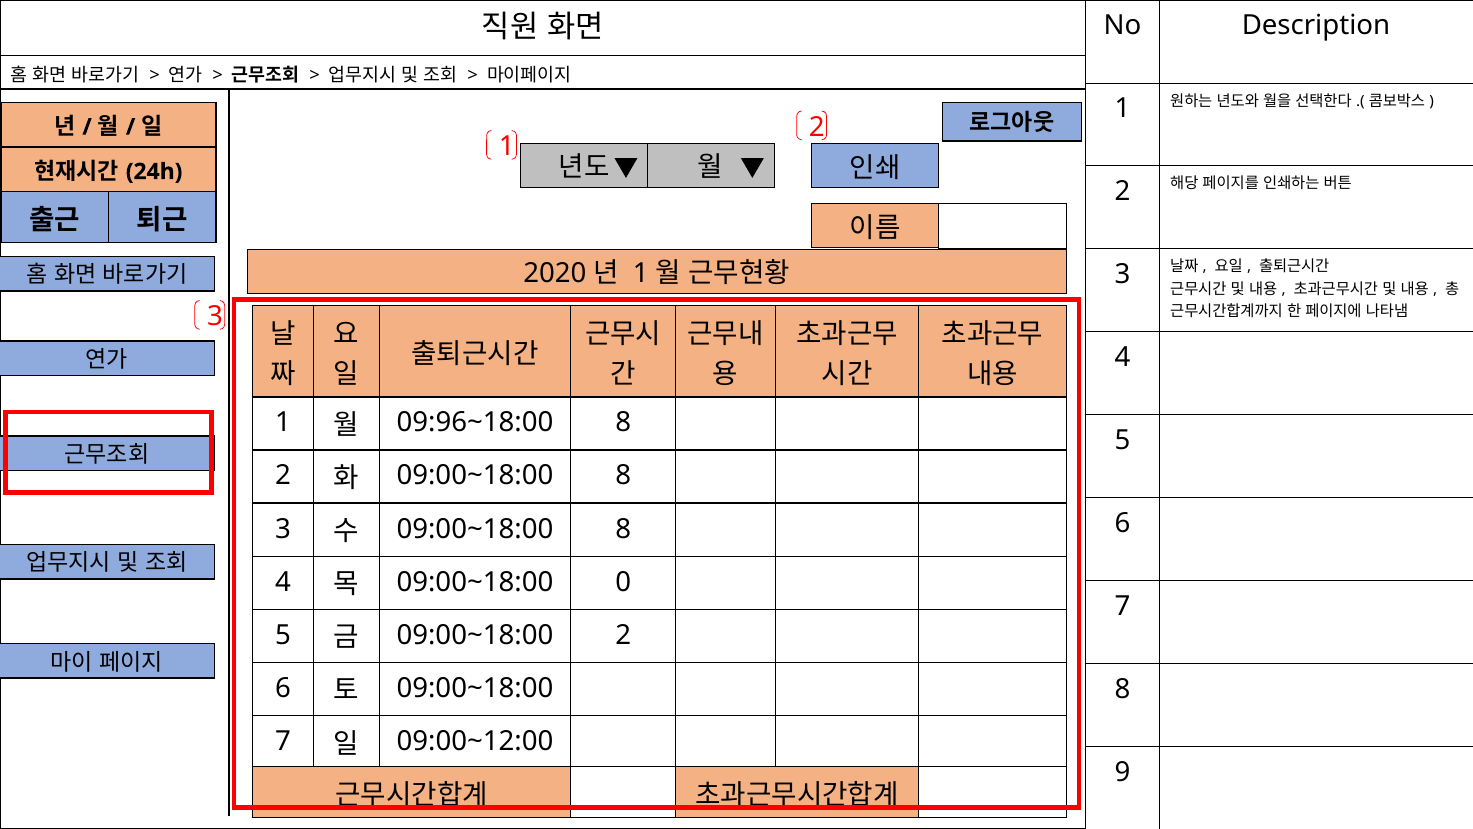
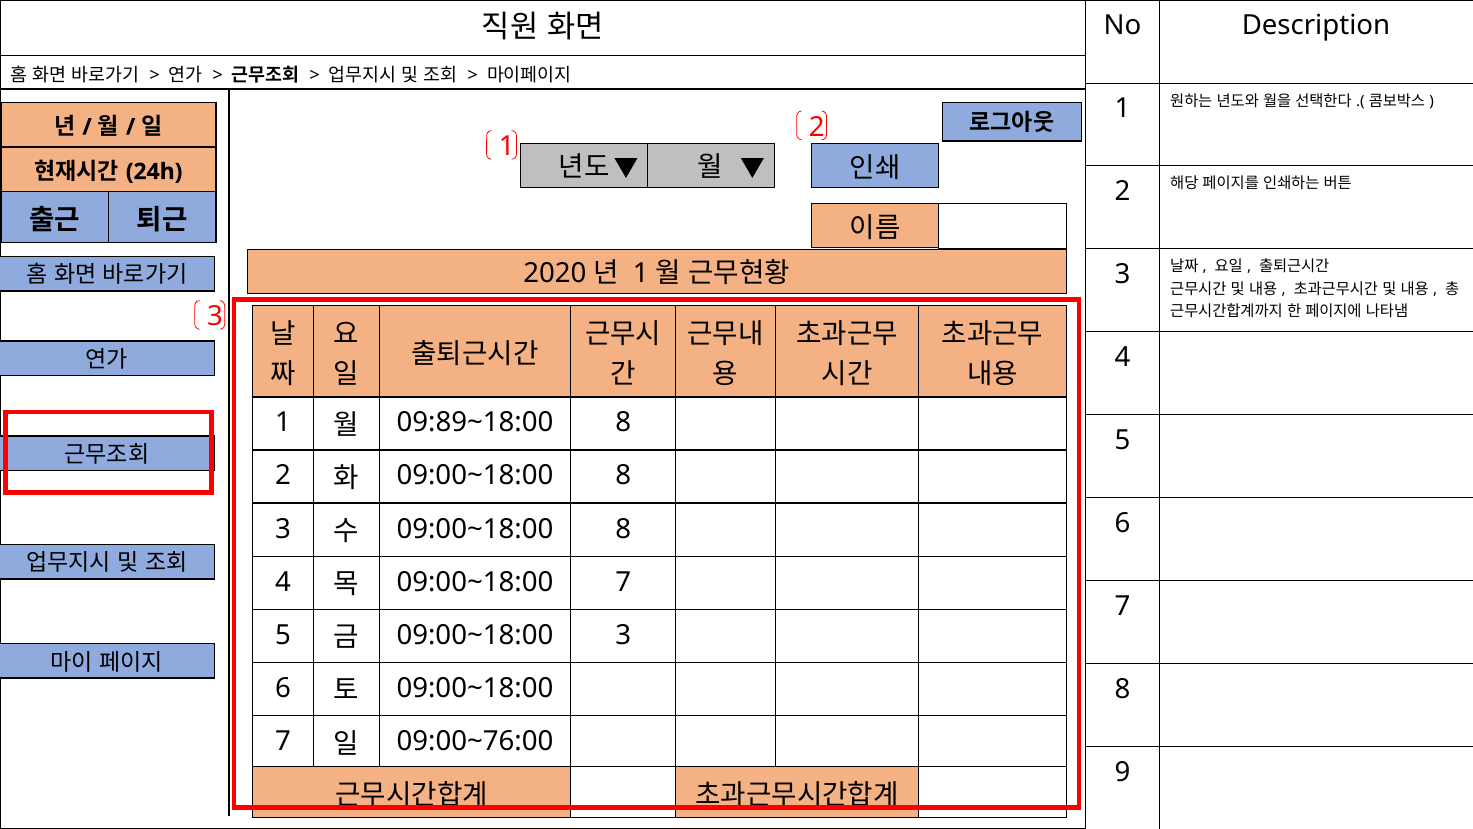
09:96~18:00: 09:96~18:00 -> 09:89~18:00
0 at (623, 582): 0 -> 7
09:00~18:00 2: 2 -> 3
09:00~12:00: 09:00~12:00 -> 09:00~76:00
